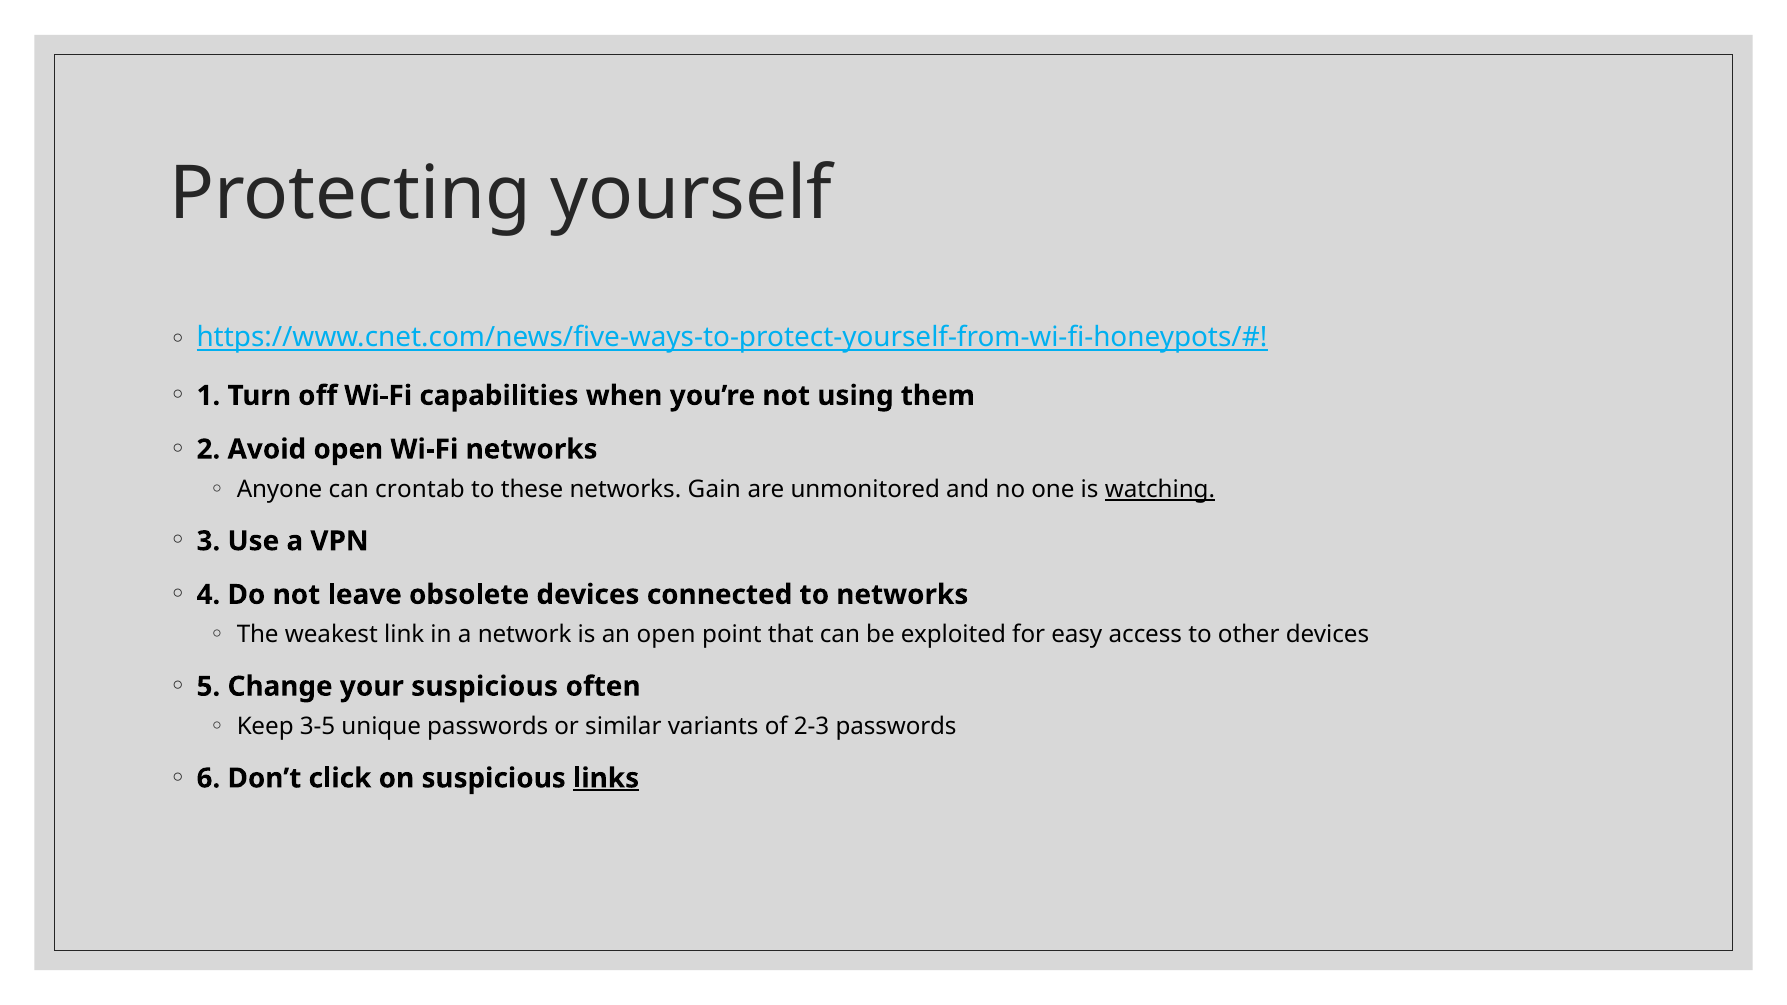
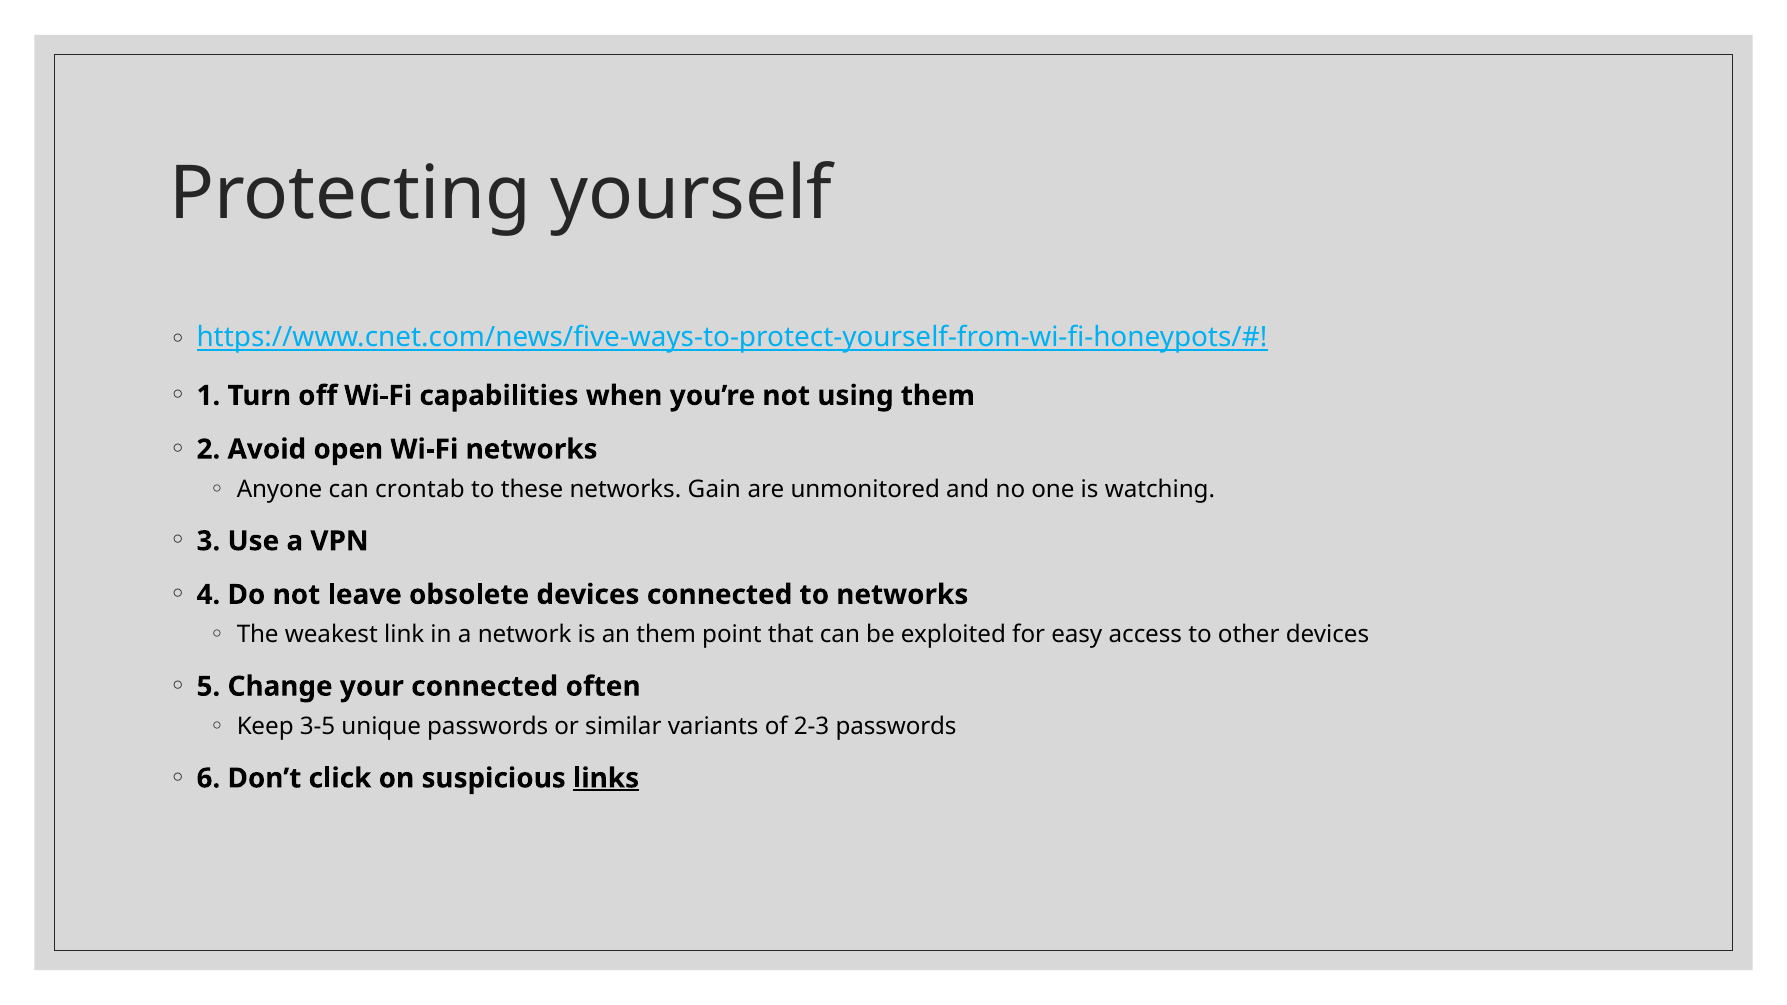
watching underline: present -> none
an open: open -> them
your suspicious: suspicious -> connected
